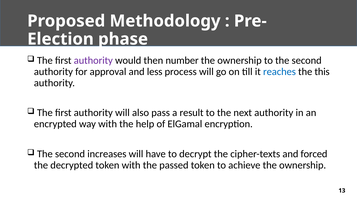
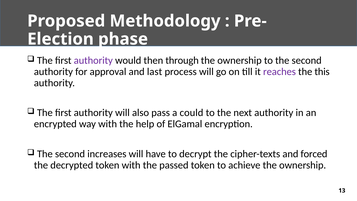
number: number -> through
less: less -> last
reaches colour: blue -> purple
result: result -> could
